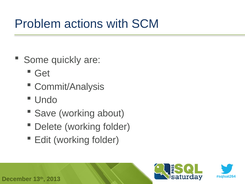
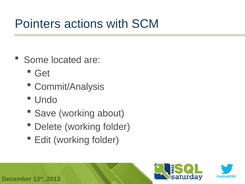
Problem: Problem -> Pointers
quickly: quickly -> located
